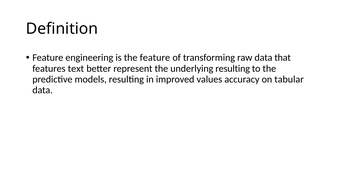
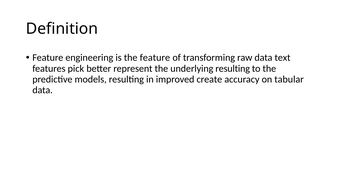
that: that -> text
text: text -> pick
values: values -> create
